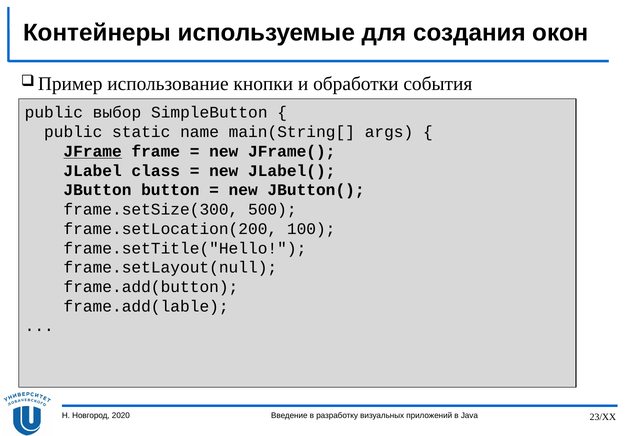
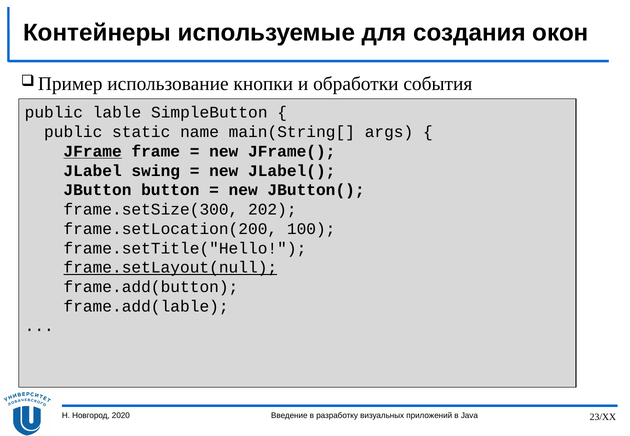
выбор: выбор -> lable
class: class -> swing
500: 500 -> 202
frame.setLayout(null underline: none -> present
